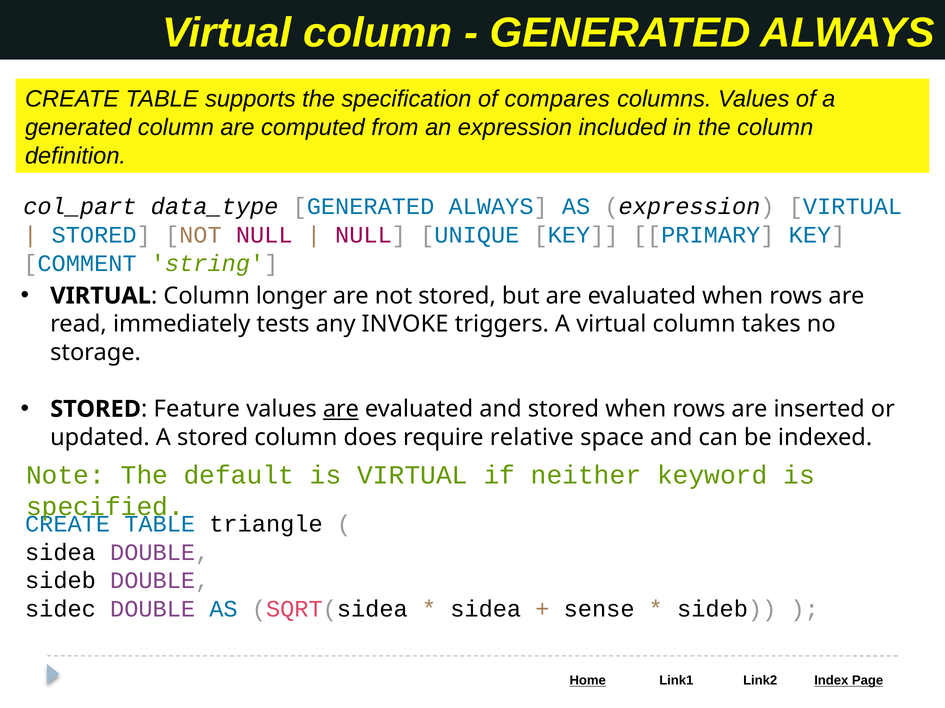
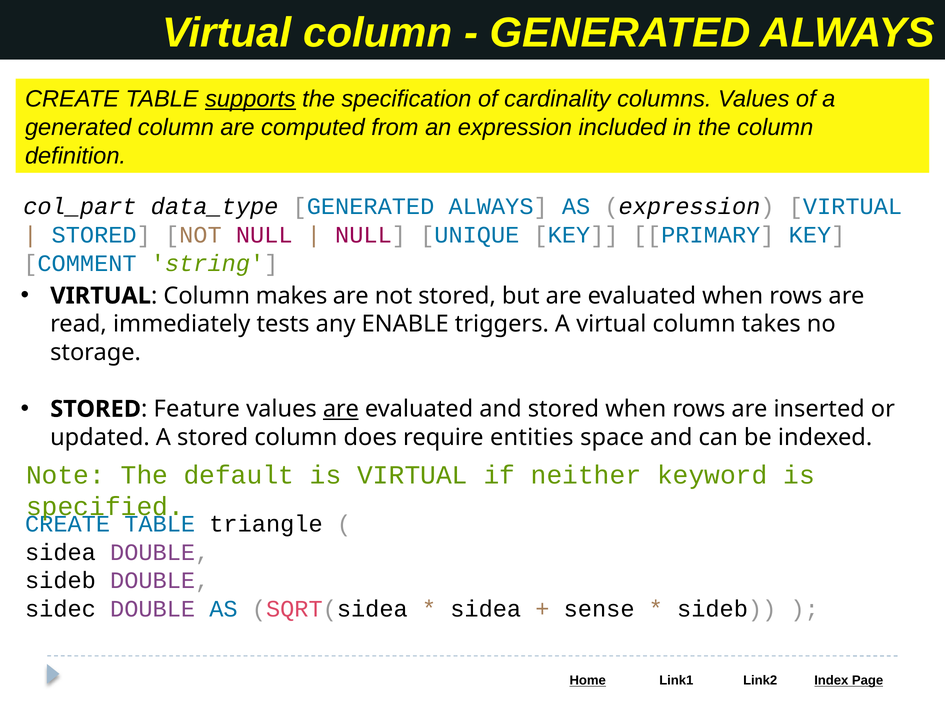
supports underline: none -> present
compares: compares -> cardinality
longer: longer -> makes
INVOKE: INVOKE -> ENABLE
relative: relative -> entities
